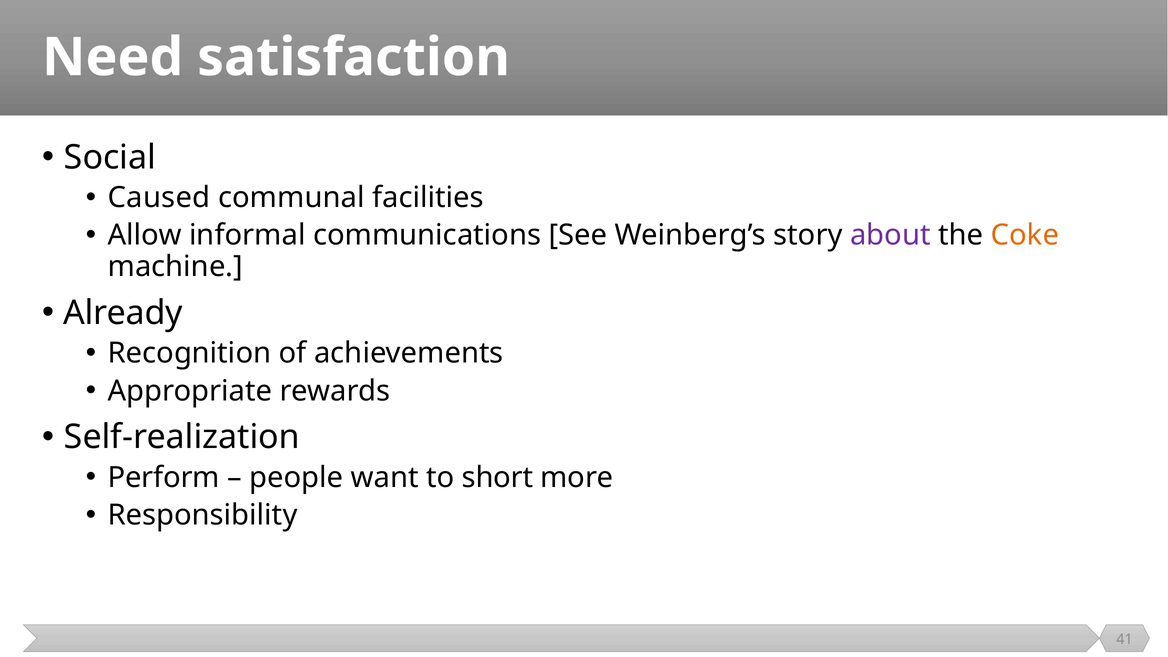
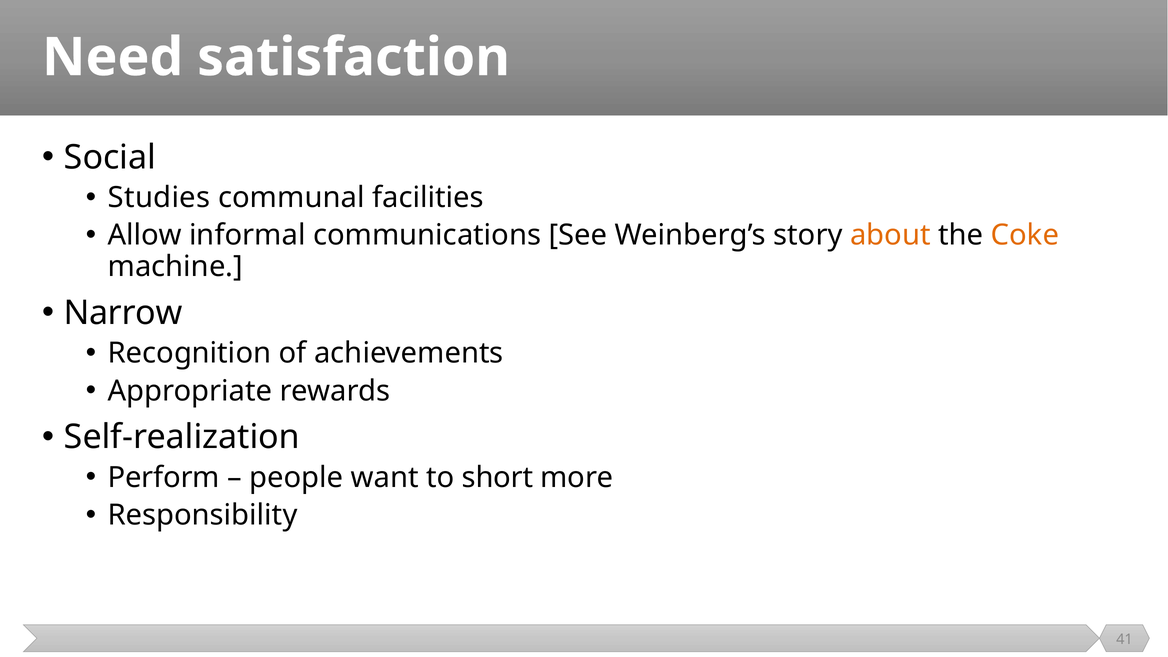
Caused: Caused -> Studies
about colour: purple -> orange
Already: Already -> Narrow
